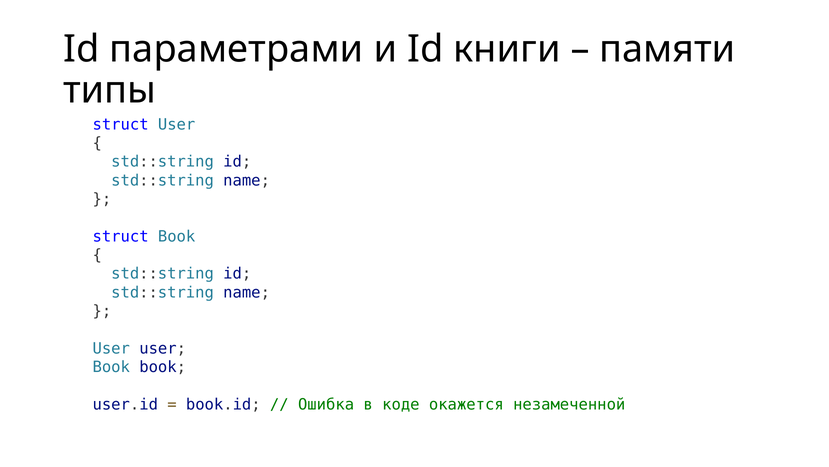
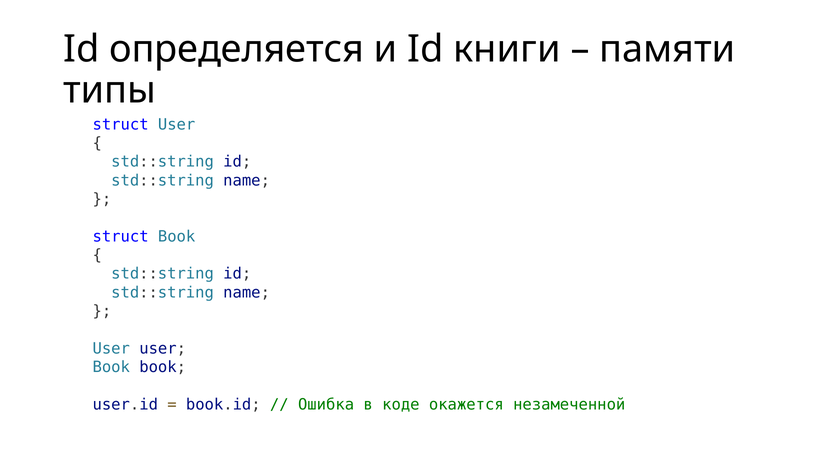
параметрами: параметрами -> определяется
